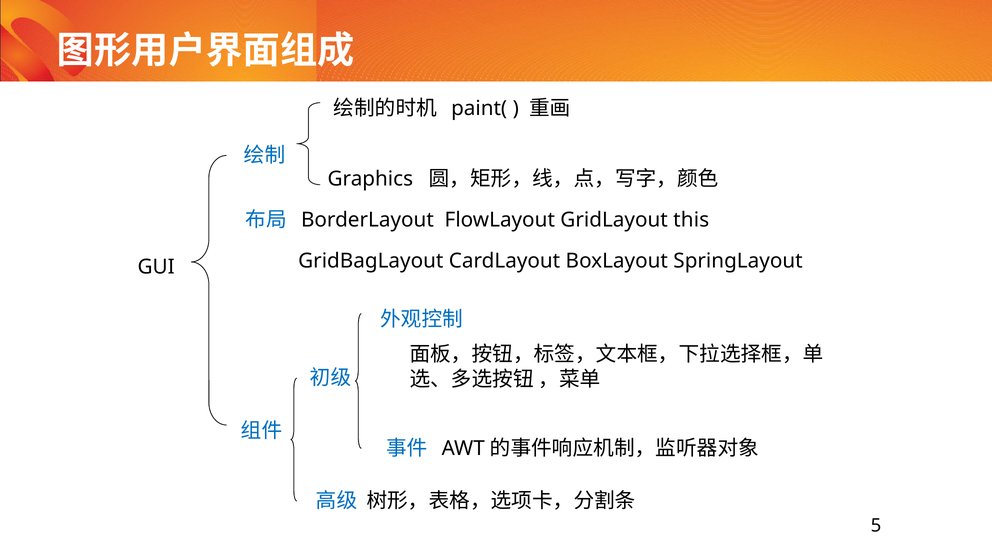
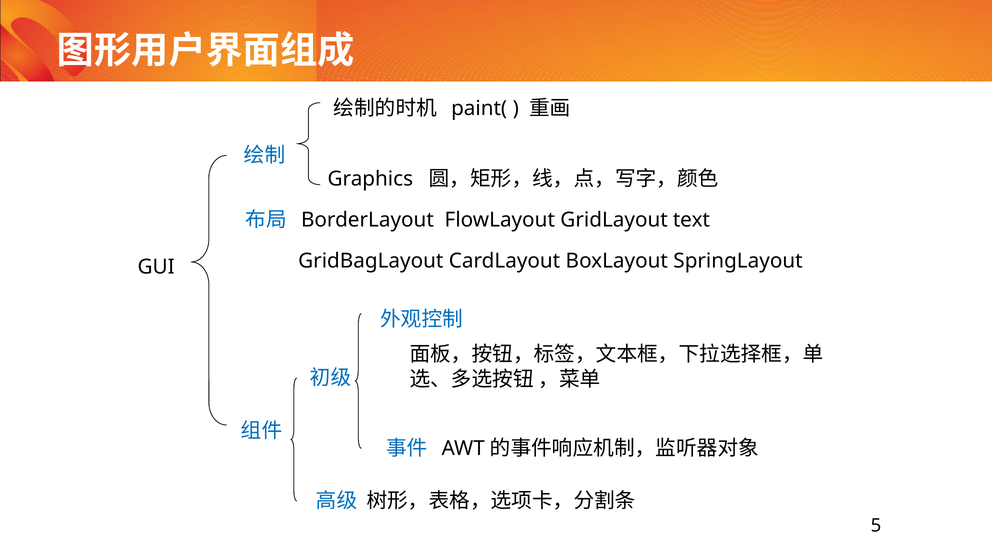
this: this -> text
